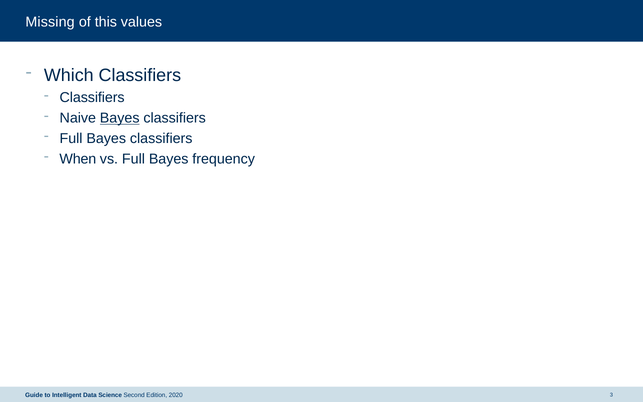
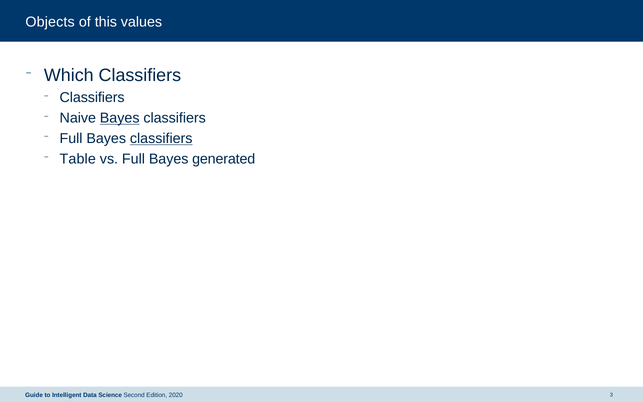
Missing: Missing -> Objects
classifiers at (161, 139) underline: none -> present
When: When -> Table
frequency: frequency -> generated
